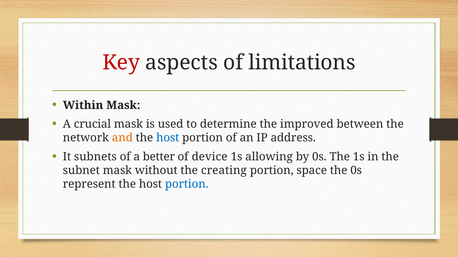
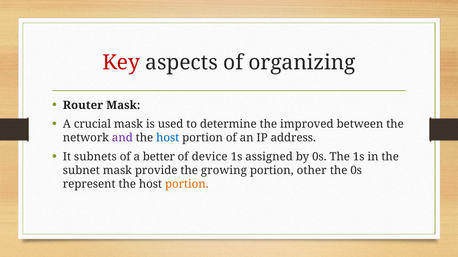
limitations: limitations -> organizing
Within: Within -> Router
and colour: orange -> purple
allowing: allowing -> assigned
without: without -> provide
creating: creating -> growing
space: space -> other
portion at (187, 184) colour: blue -> orange
